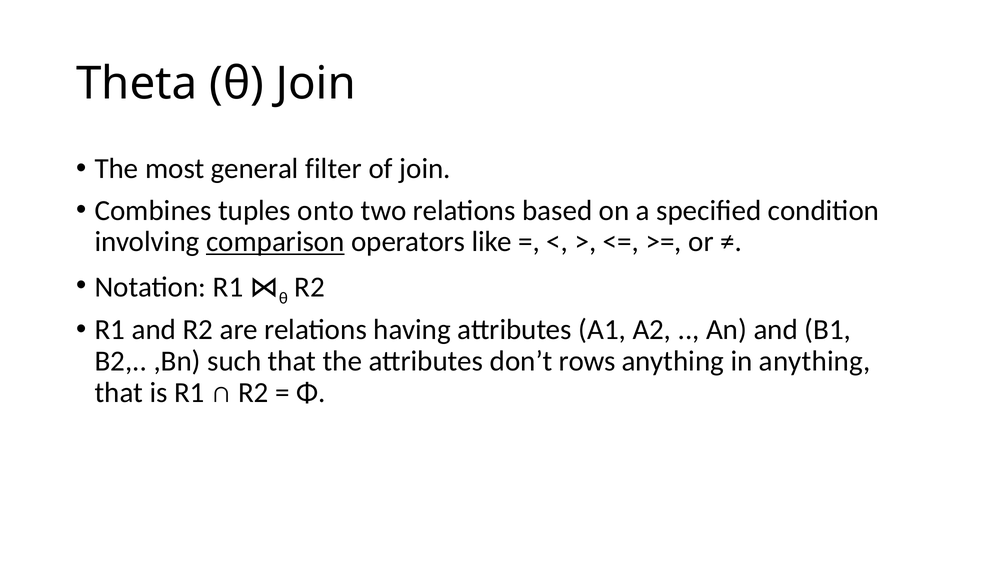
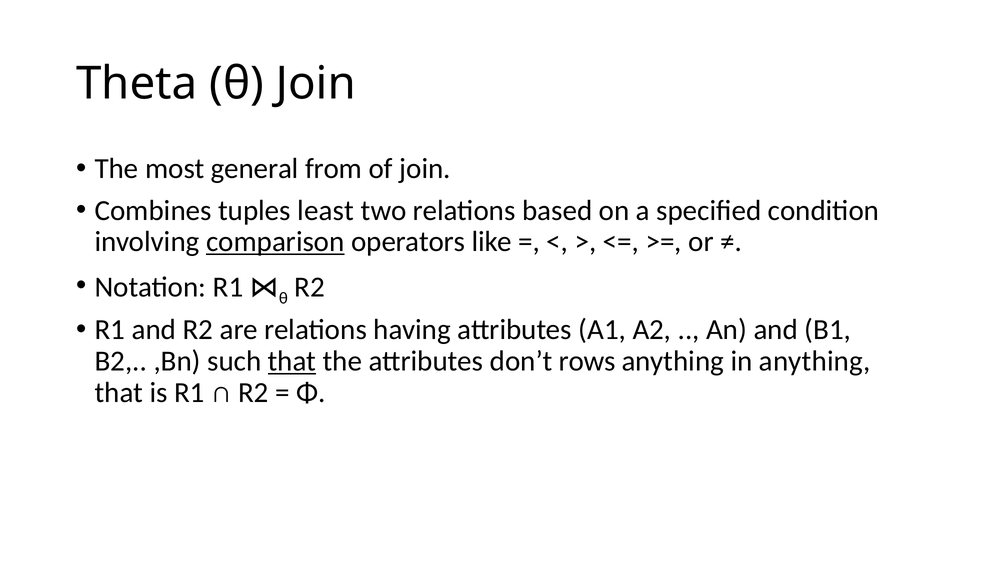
filter: filter -> from
onto: onto -> least
that at (292, 361) underline: none -> present
